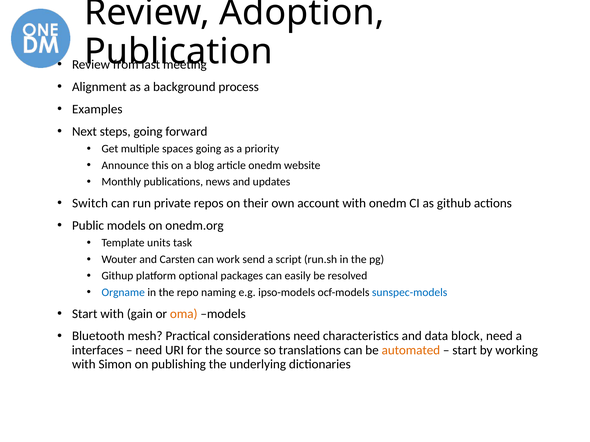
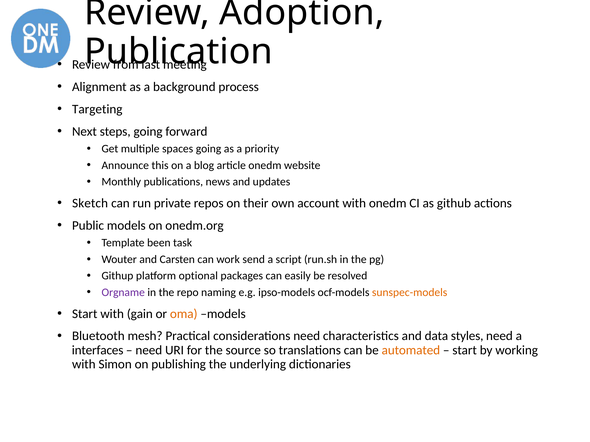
Examples: Examples -> Targeting
Switch: Switch -> Sketch
units: units -> been
Orgname colour: blue -> purple
sunspec-models colour: blue -> orange
block: block -> styles
